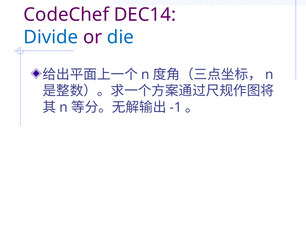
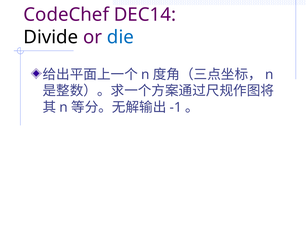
Divide colour: blue -> black
